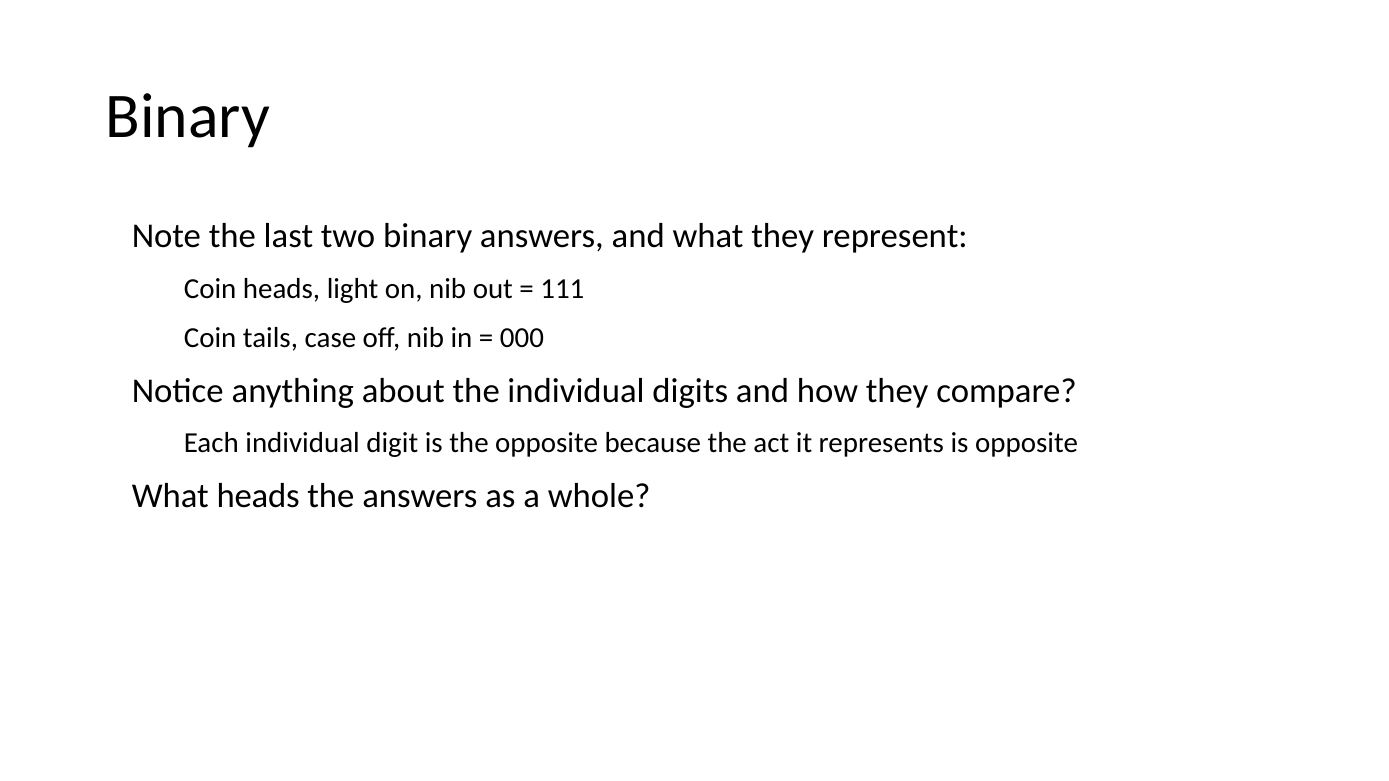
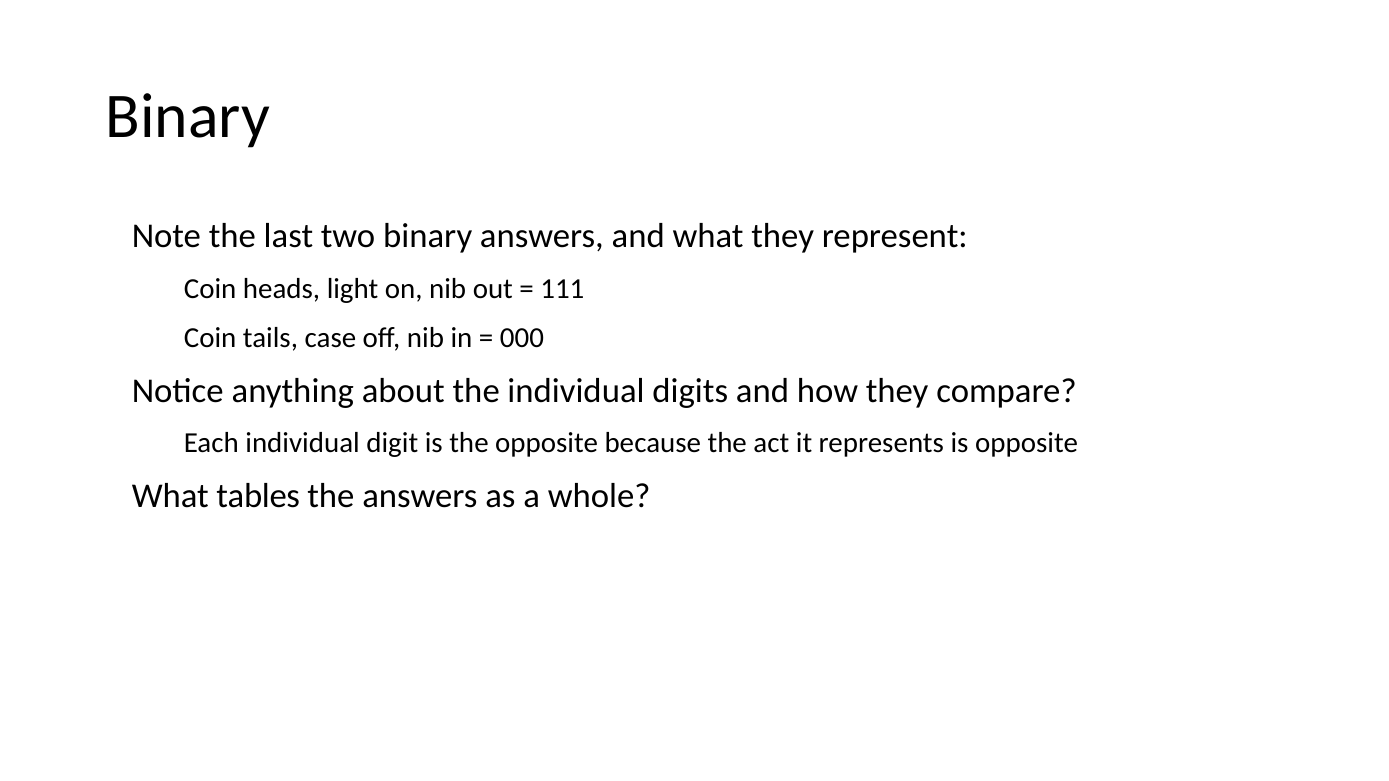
What heads: heads -> tables
